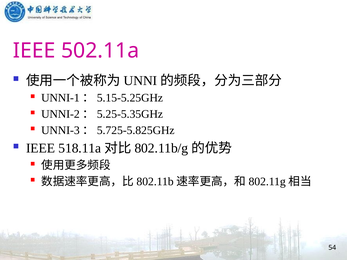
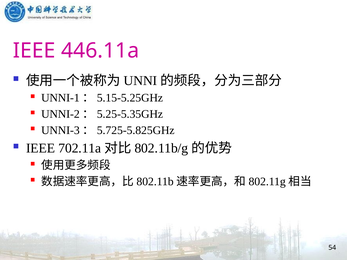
502.11a: 502.11a -> 446.11a
518.11a: 518.11a -> 702.11a
